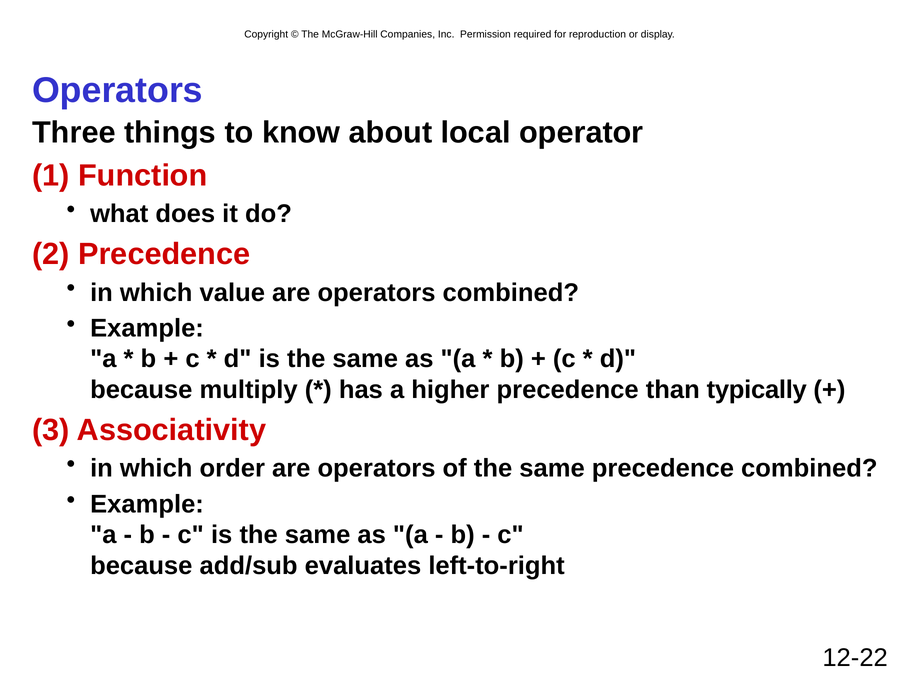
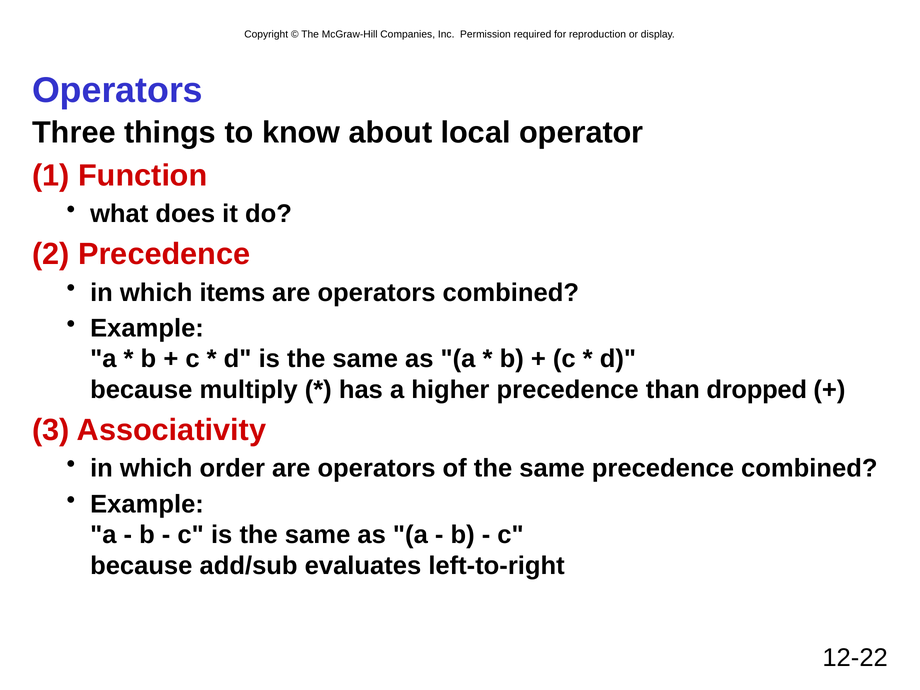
value: value -> items
typically: typically -> dropped
